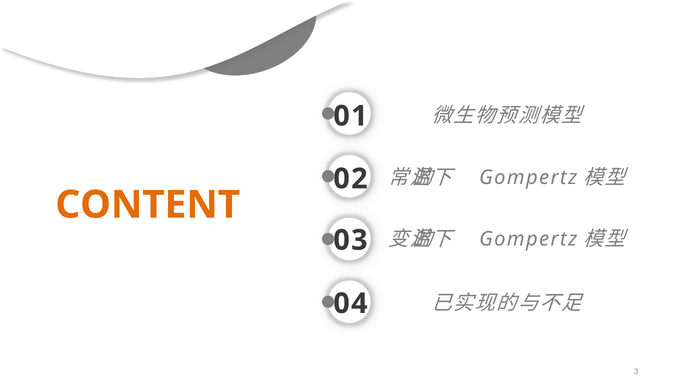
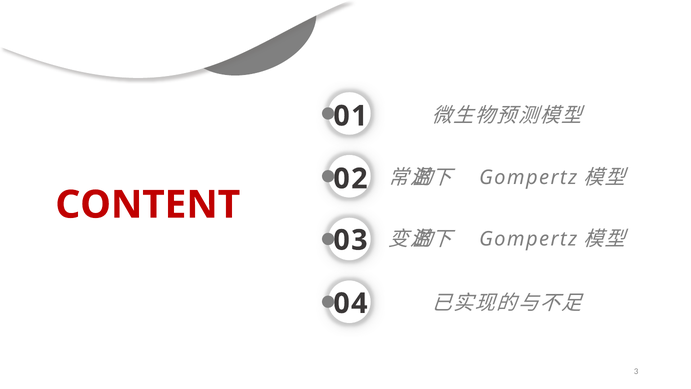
CONTENT colour: orange -> red
